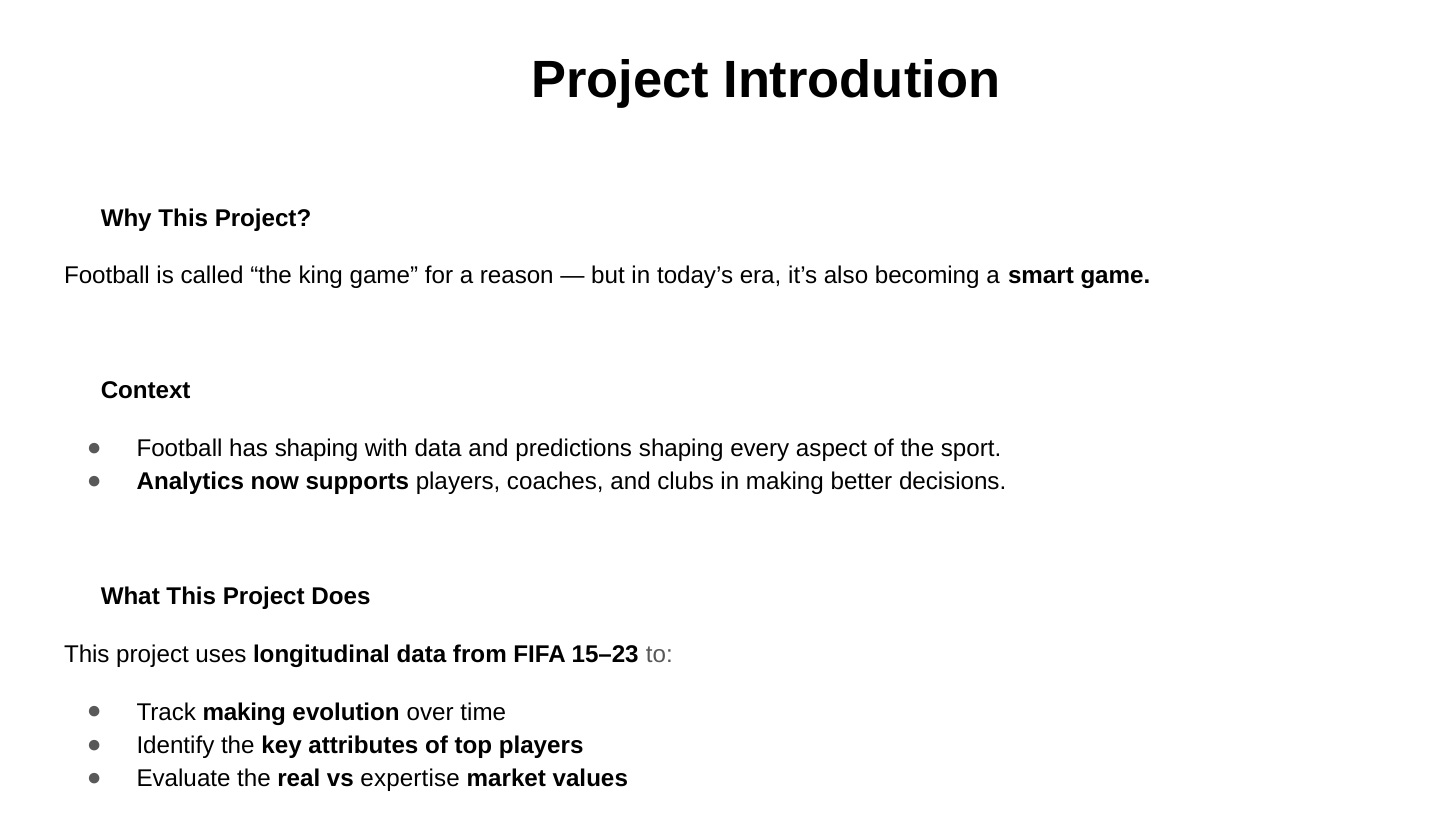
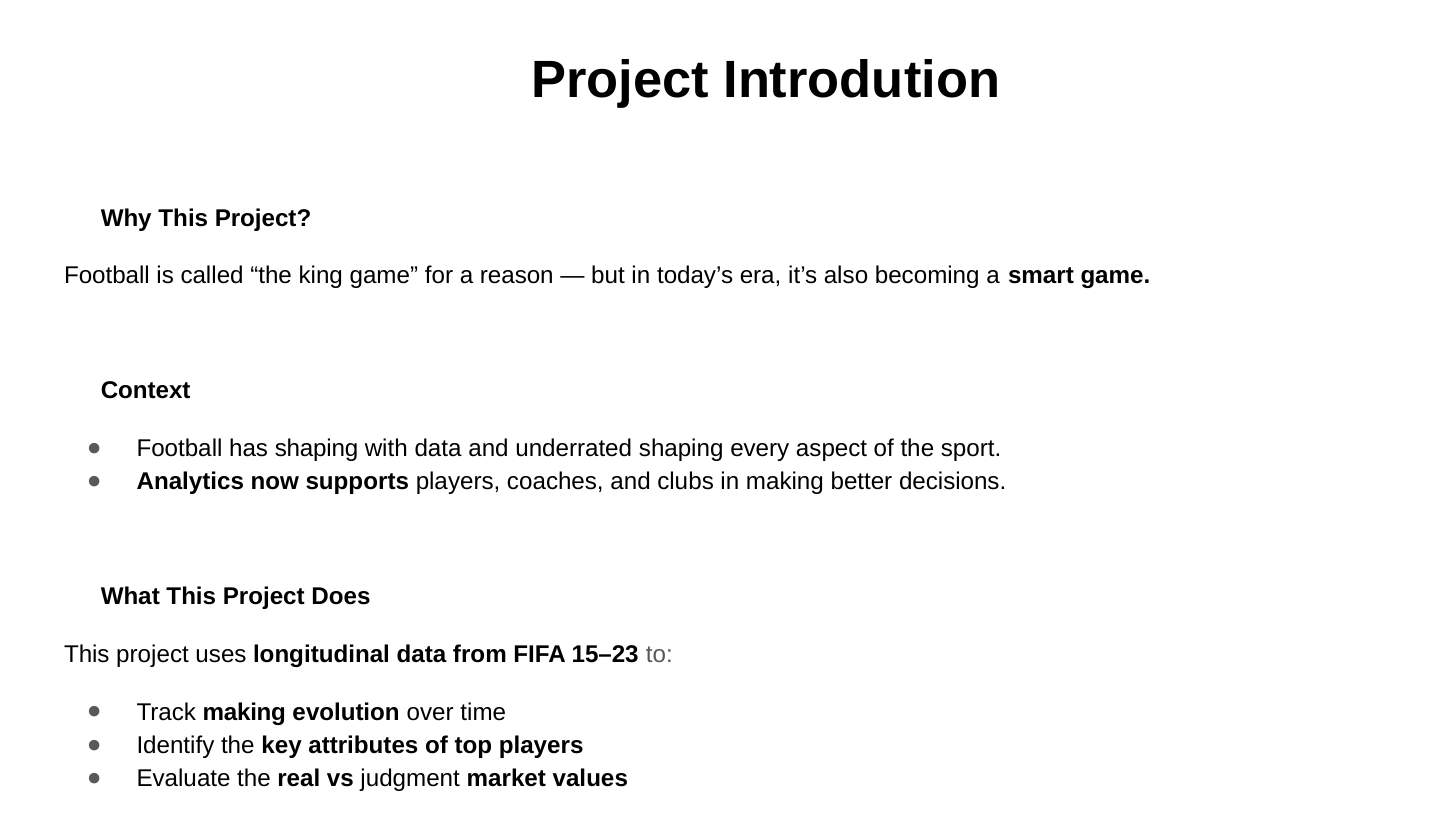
predictions: predictions -> underrated
expertise: expertise -> judgment
